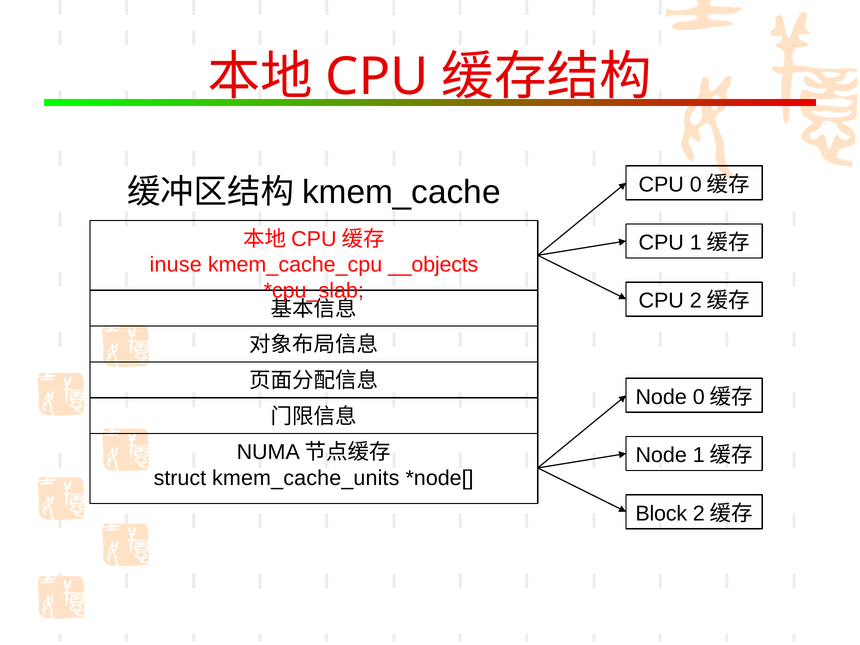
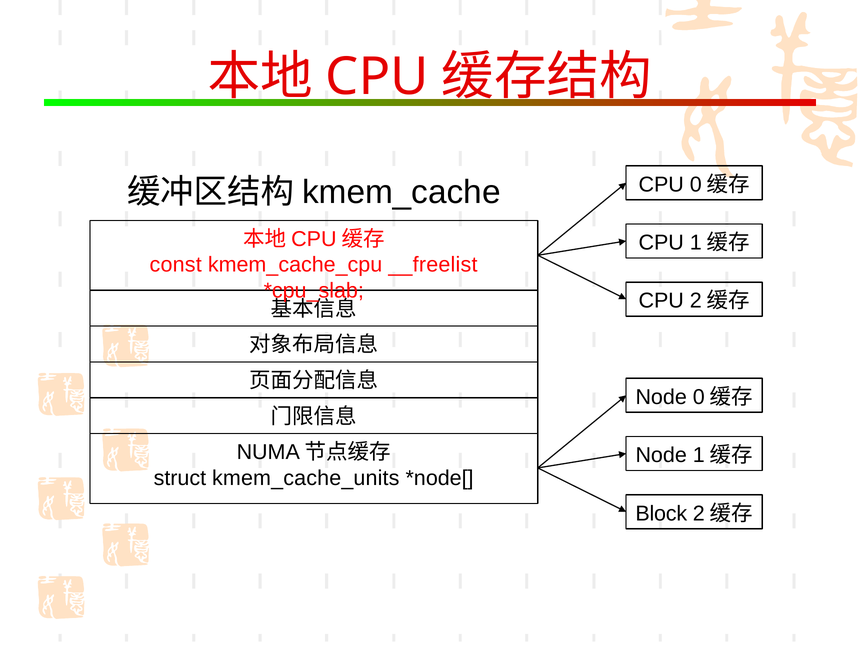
inuse: inuse -> const
__objects: __objects -> __freelist
